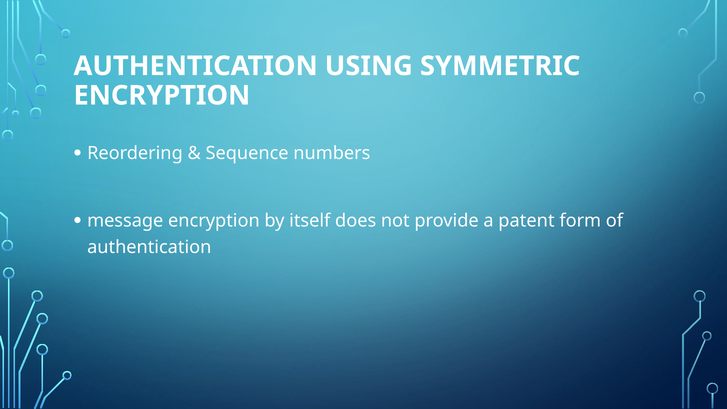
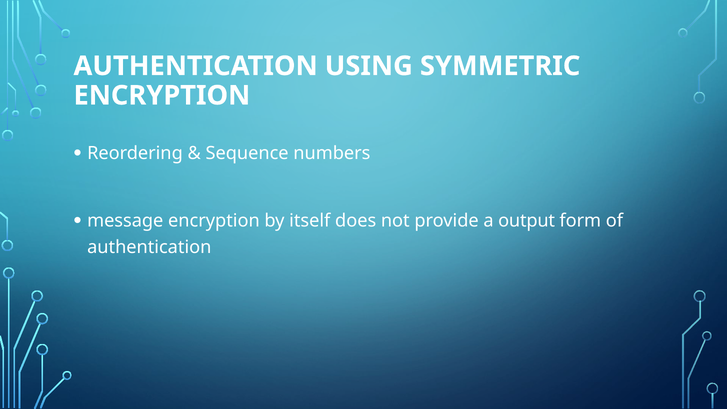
patent: patent -> output
